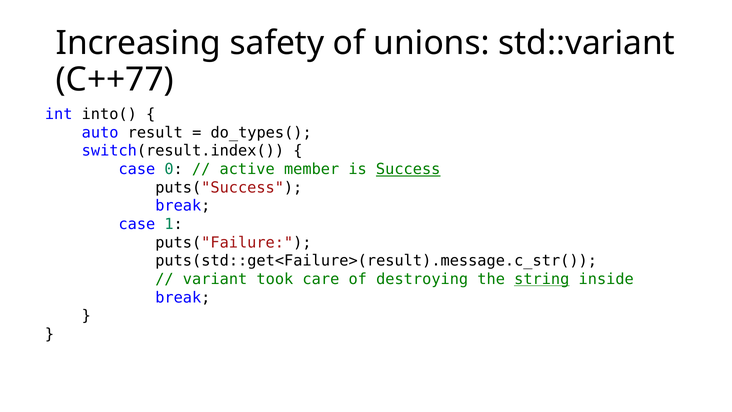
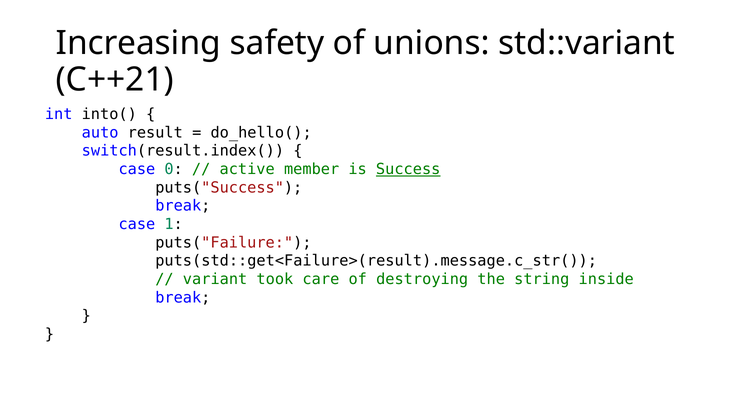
C++77: C++77 -> C++21
do_types(: do_types( -> do_hello(
string underline: present -> none
